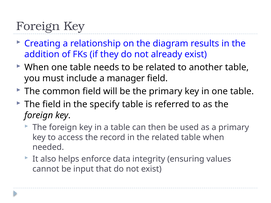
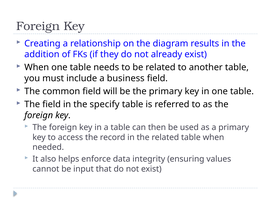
manager: manager -> business
